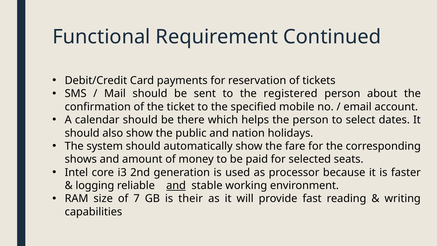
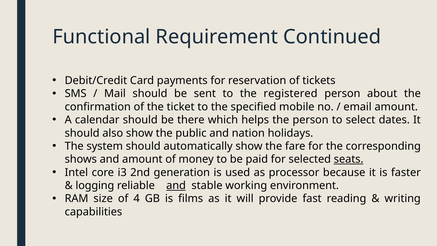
email account: account -> amount
seats underline: none -> present
7: 7 -> 4
their: their -> films
